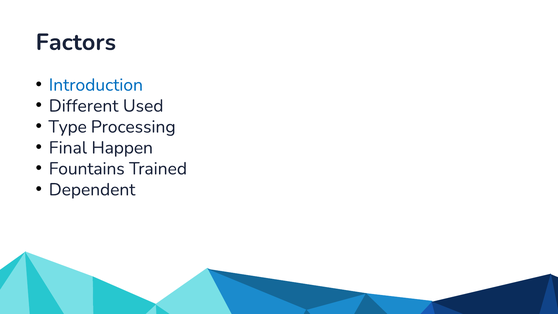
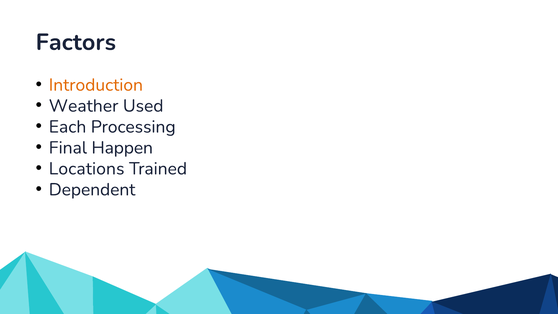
Introduction colour: blue -> orange
Different: Different -> Weather
Type: Type -> Each
Fountains: Fountains -> Locations
